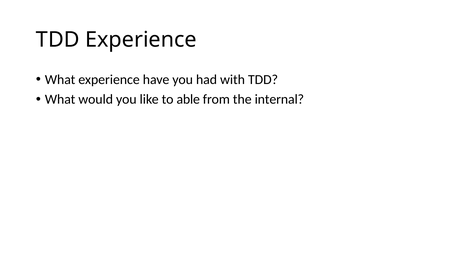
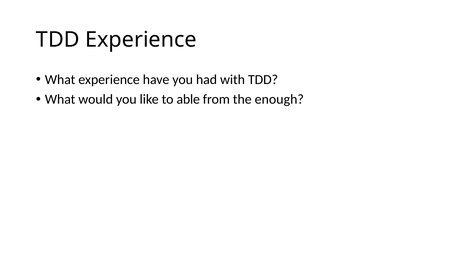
internal: internal -> enough
